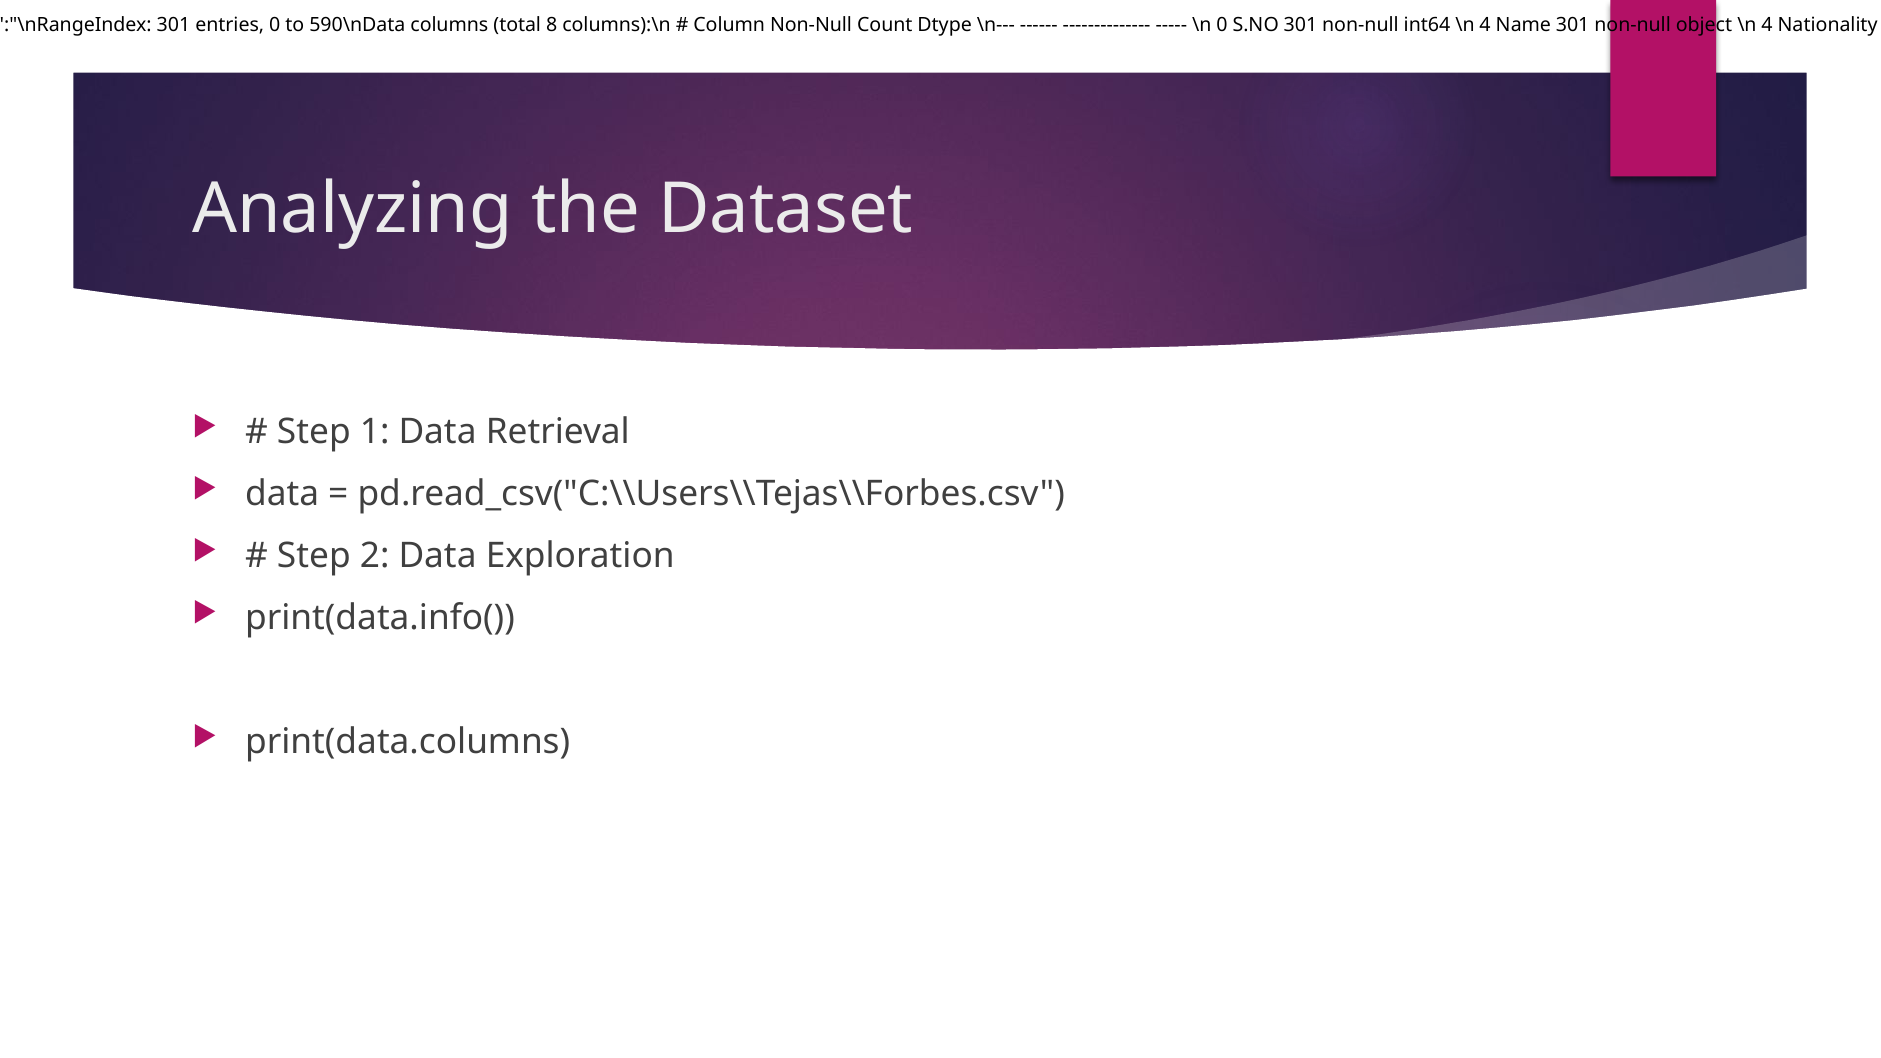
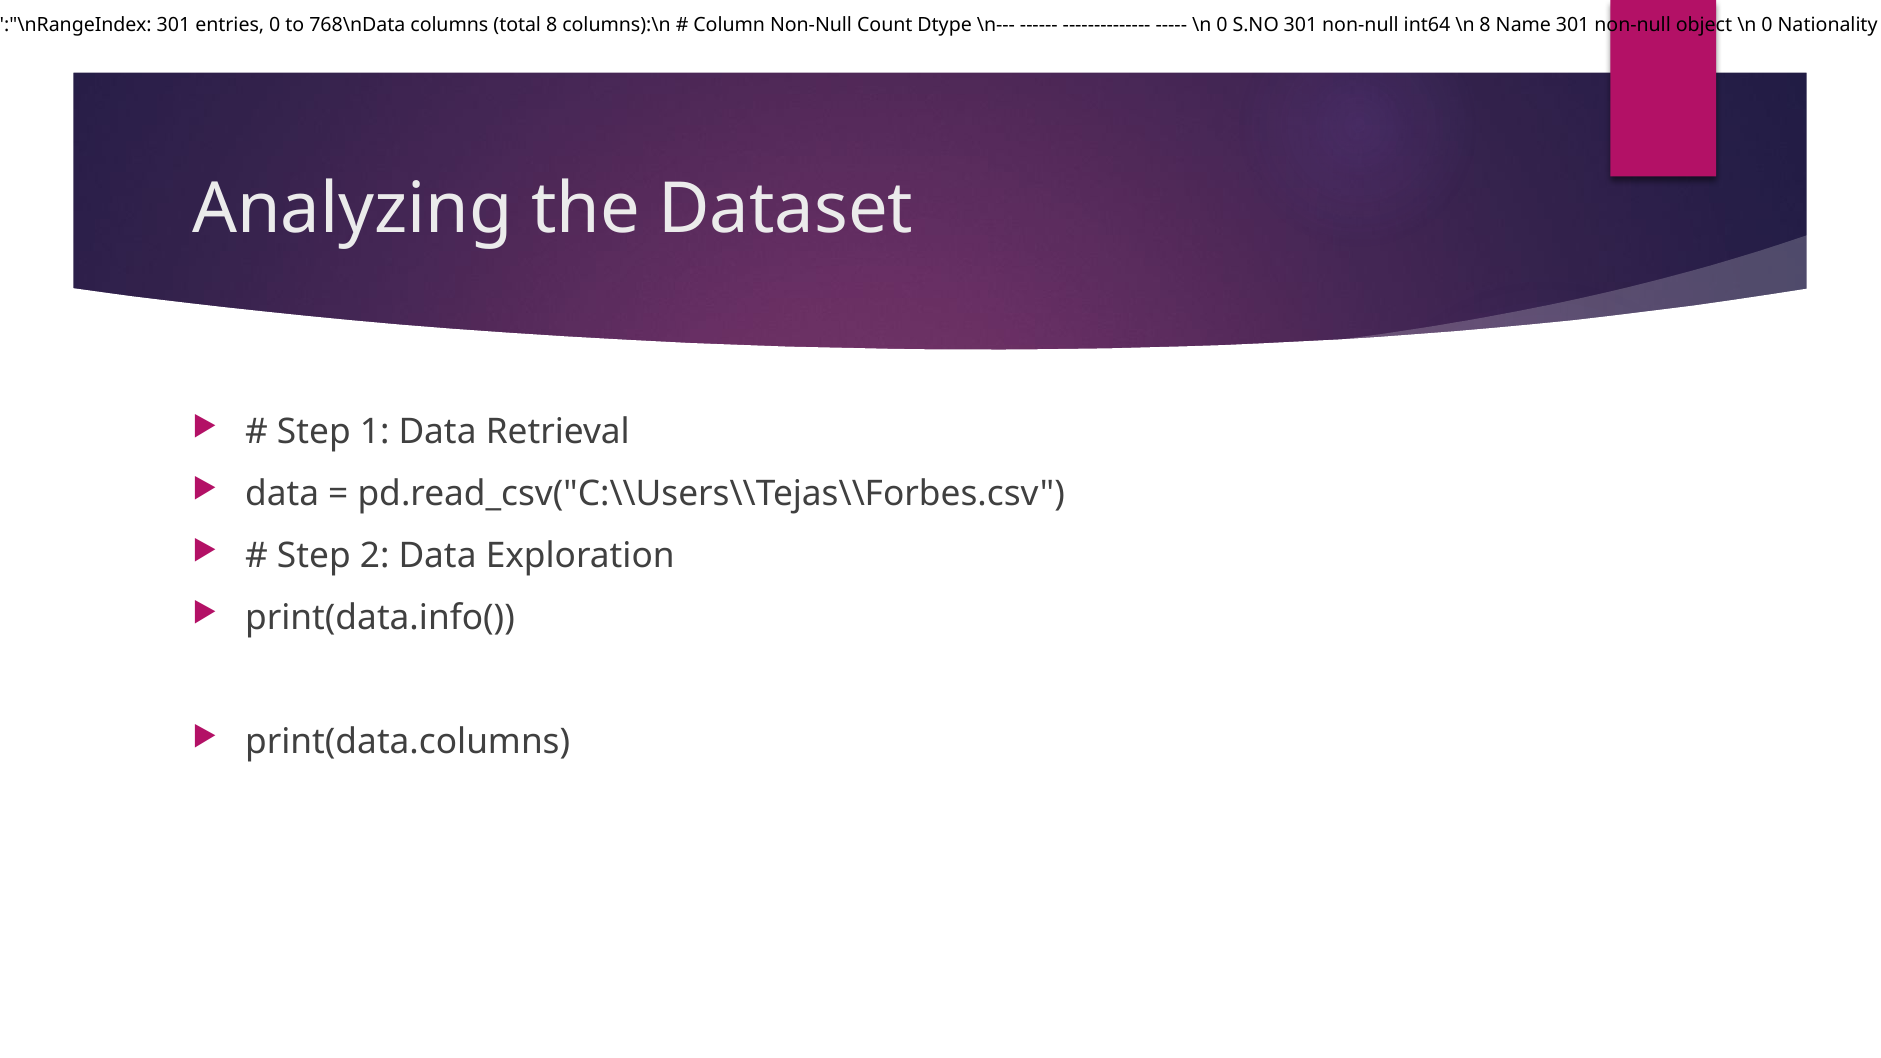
590\nData: 590\nData -> 768\nData
4 at (1485, 25): 4 -> 8
object \n 4: 4 -> 0
